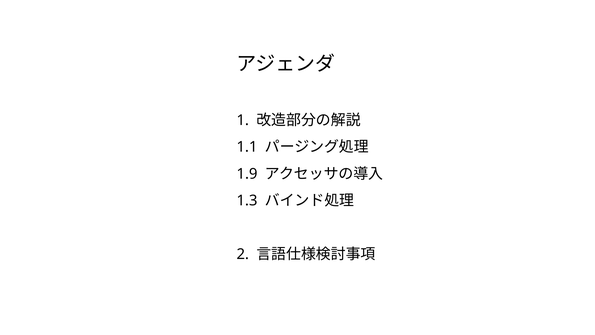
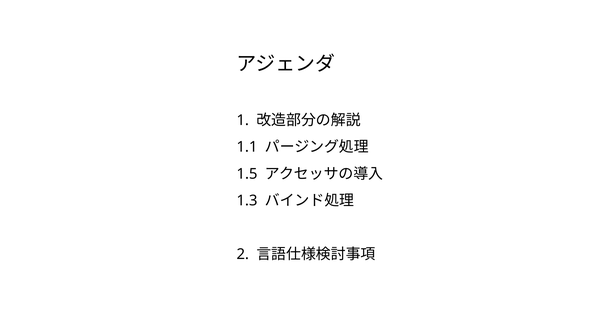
1.9: 1.9 -> 1.5
